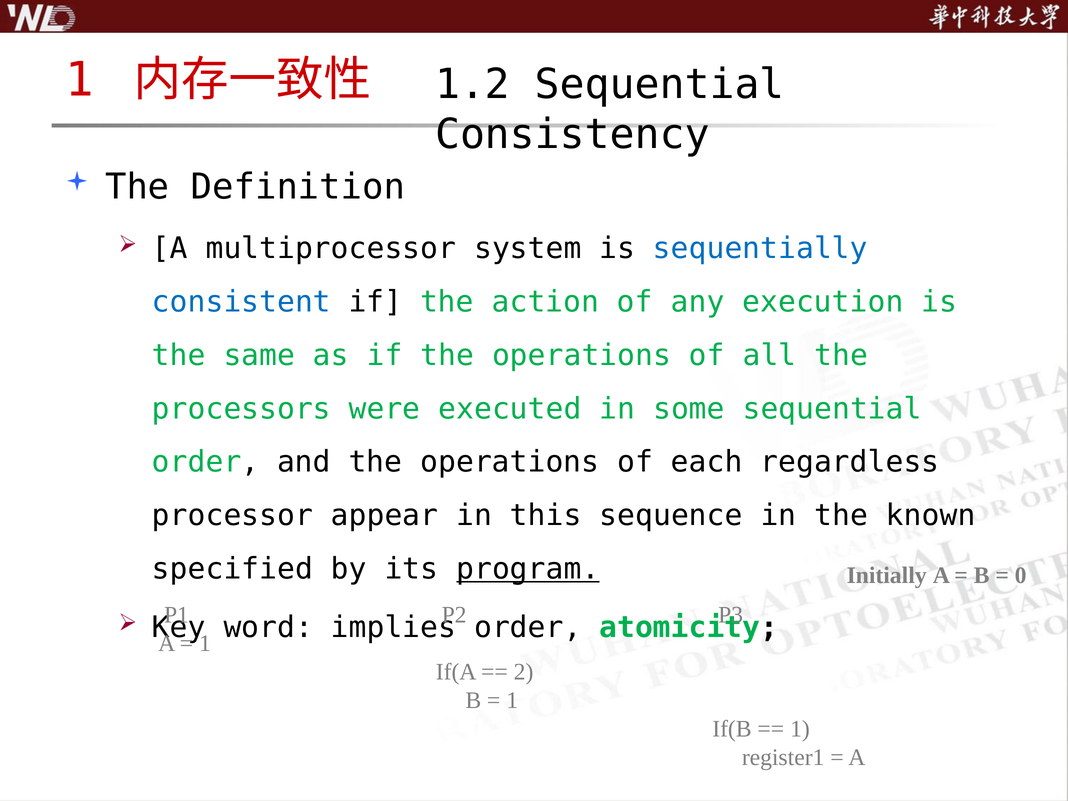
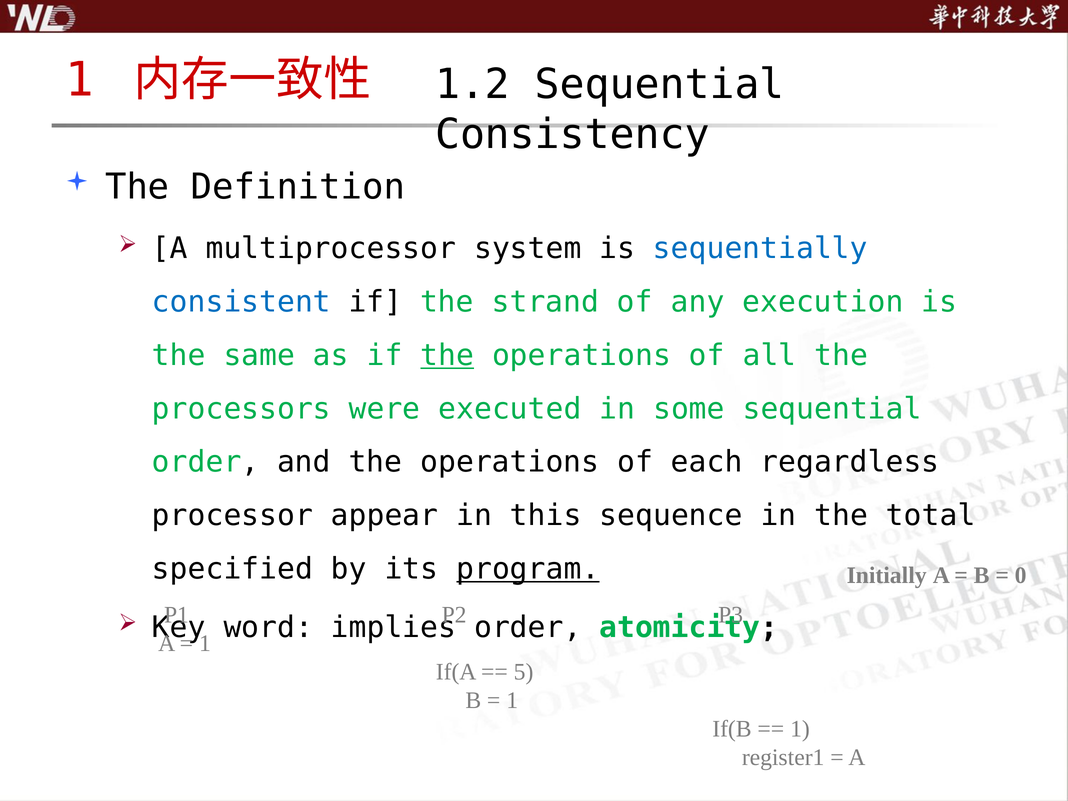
action: action -> strand
the at (447, 355) underline: none -> present
known: known -> total
2: 2 -> 5
